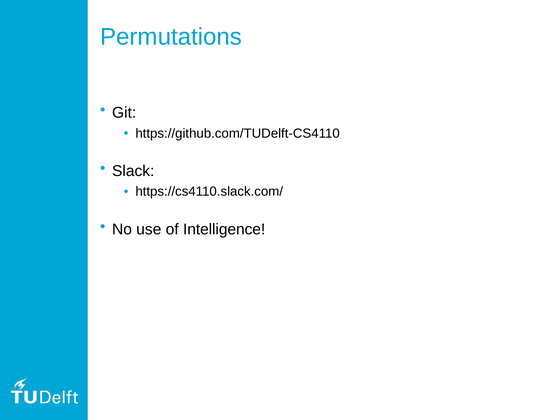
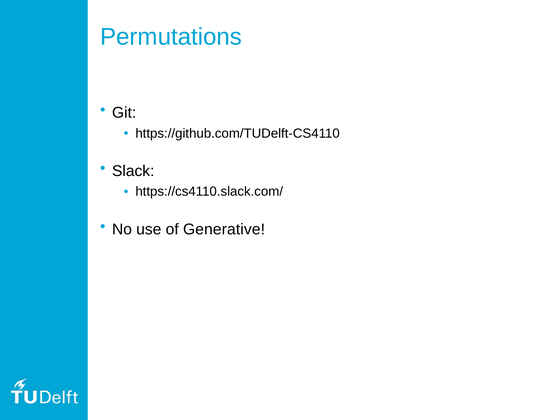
Intelligence: Intelligence -> Generative
